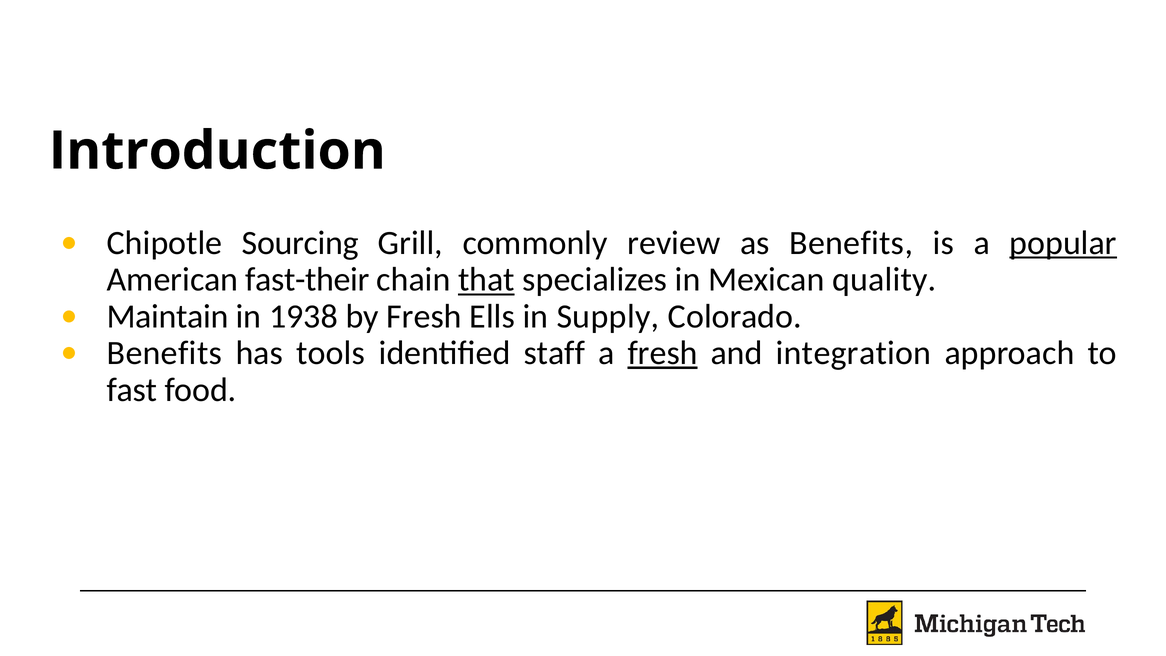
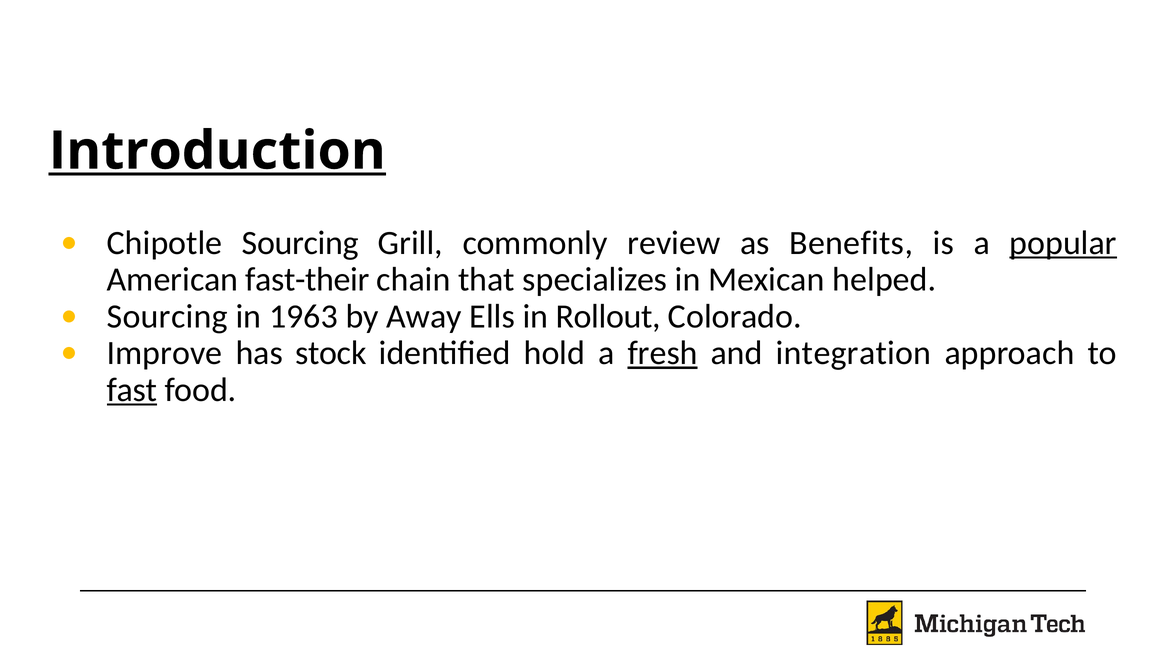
Introduction underline: none -> present
that underline: present -> none
quality: quality -> helped
Maintain at (168, 316): Maintain -> Sourcing
1938: 1938 -> 1963
by Fresh: Fresh -> Away
Supply: Supply -> Rollout
Benefits at (164, 353): Benefits -> Improve
tools: tools -> stock
staff: staff -> hold
fast underline: none -> present
